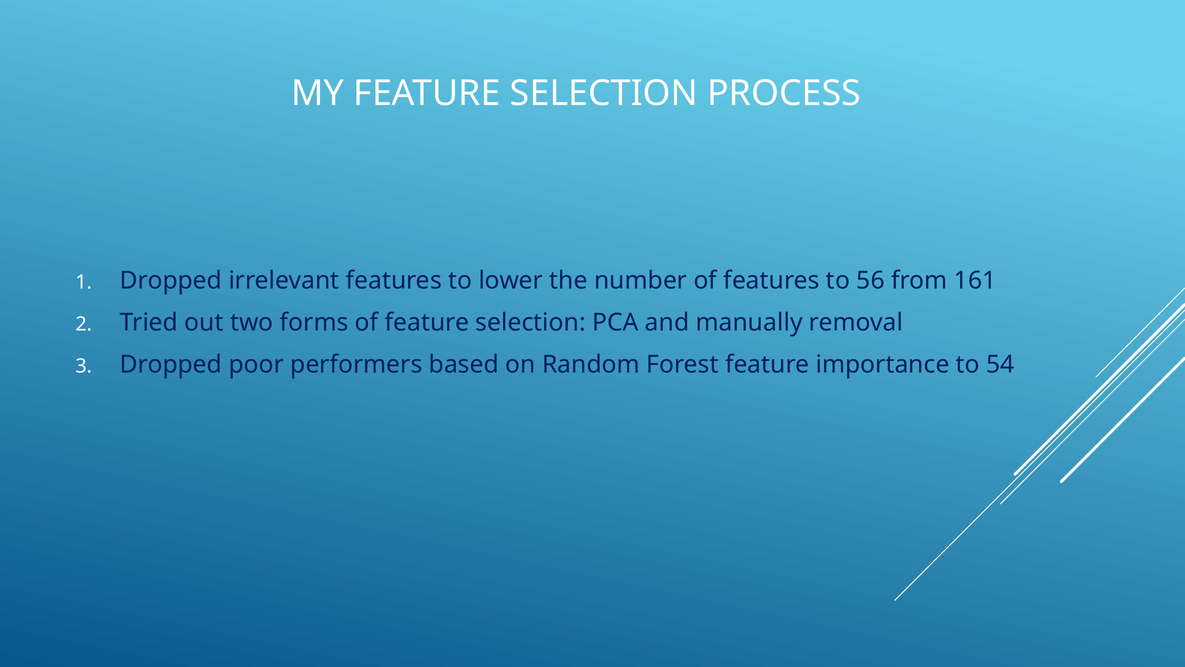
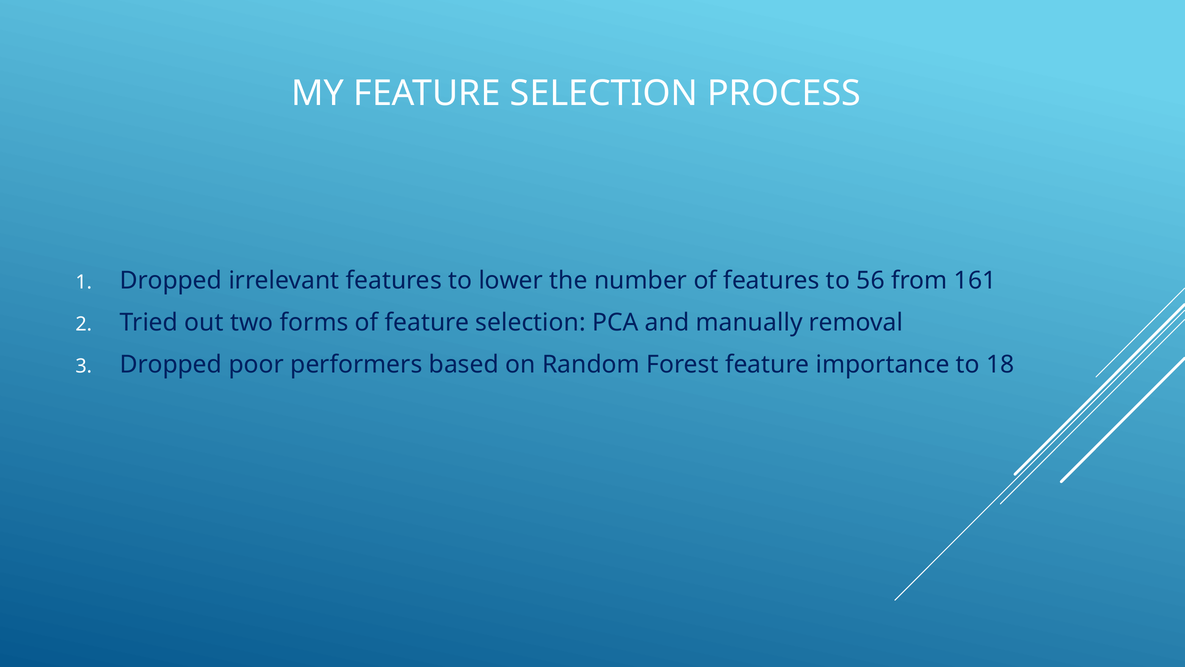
54: 54 -> 18
